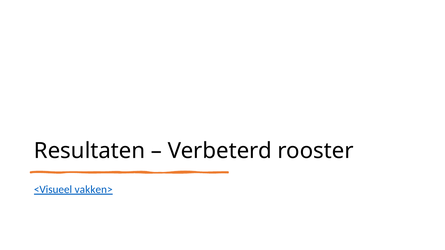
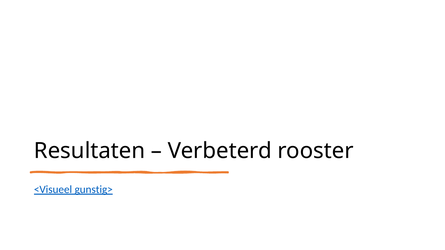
vakken>: vakken> -> gunstig>
